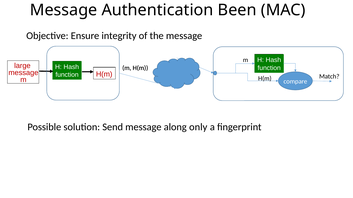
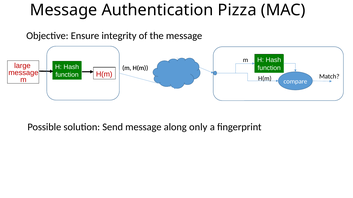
Been: Been -> Pizza
